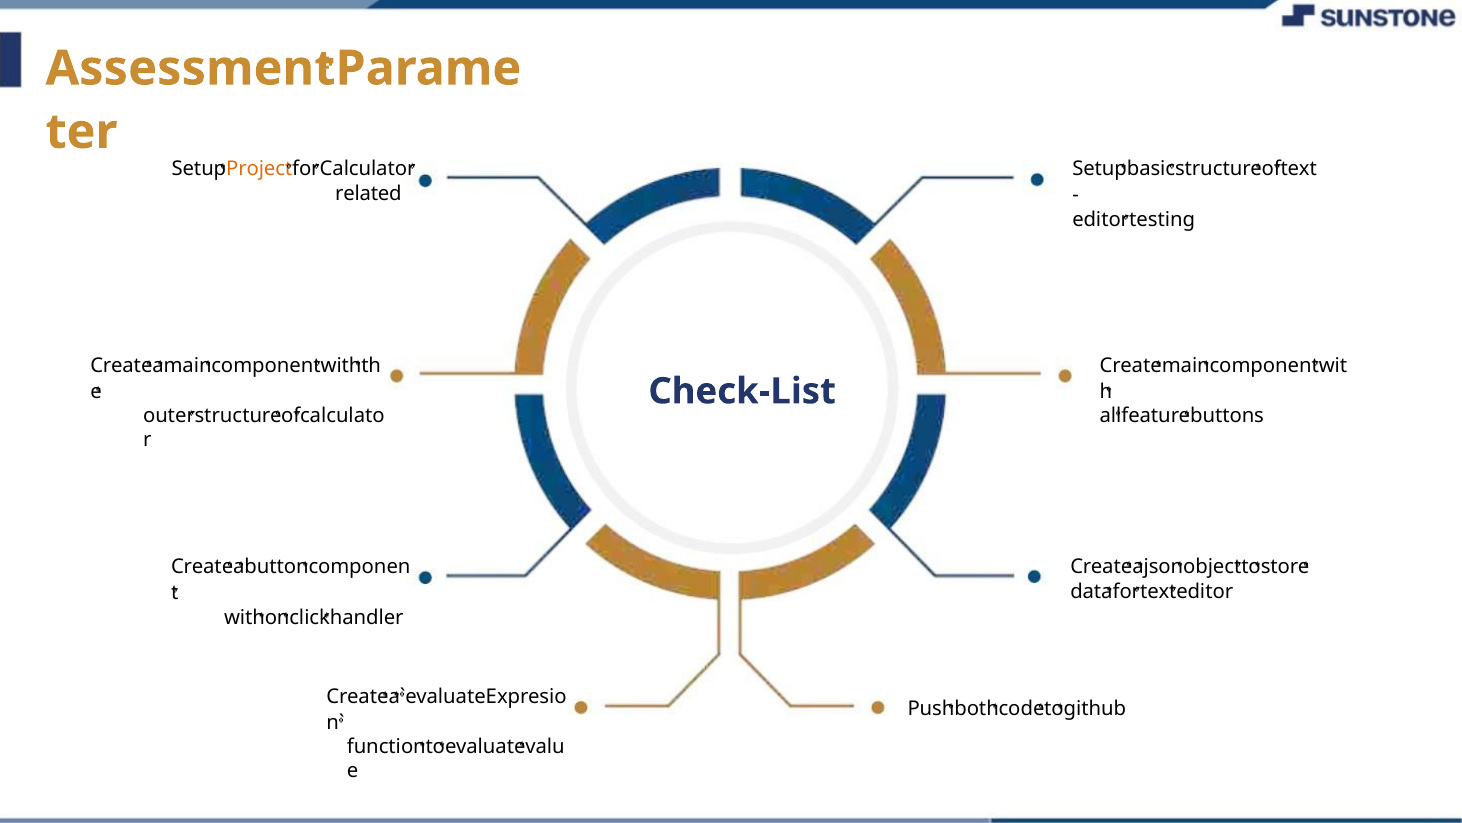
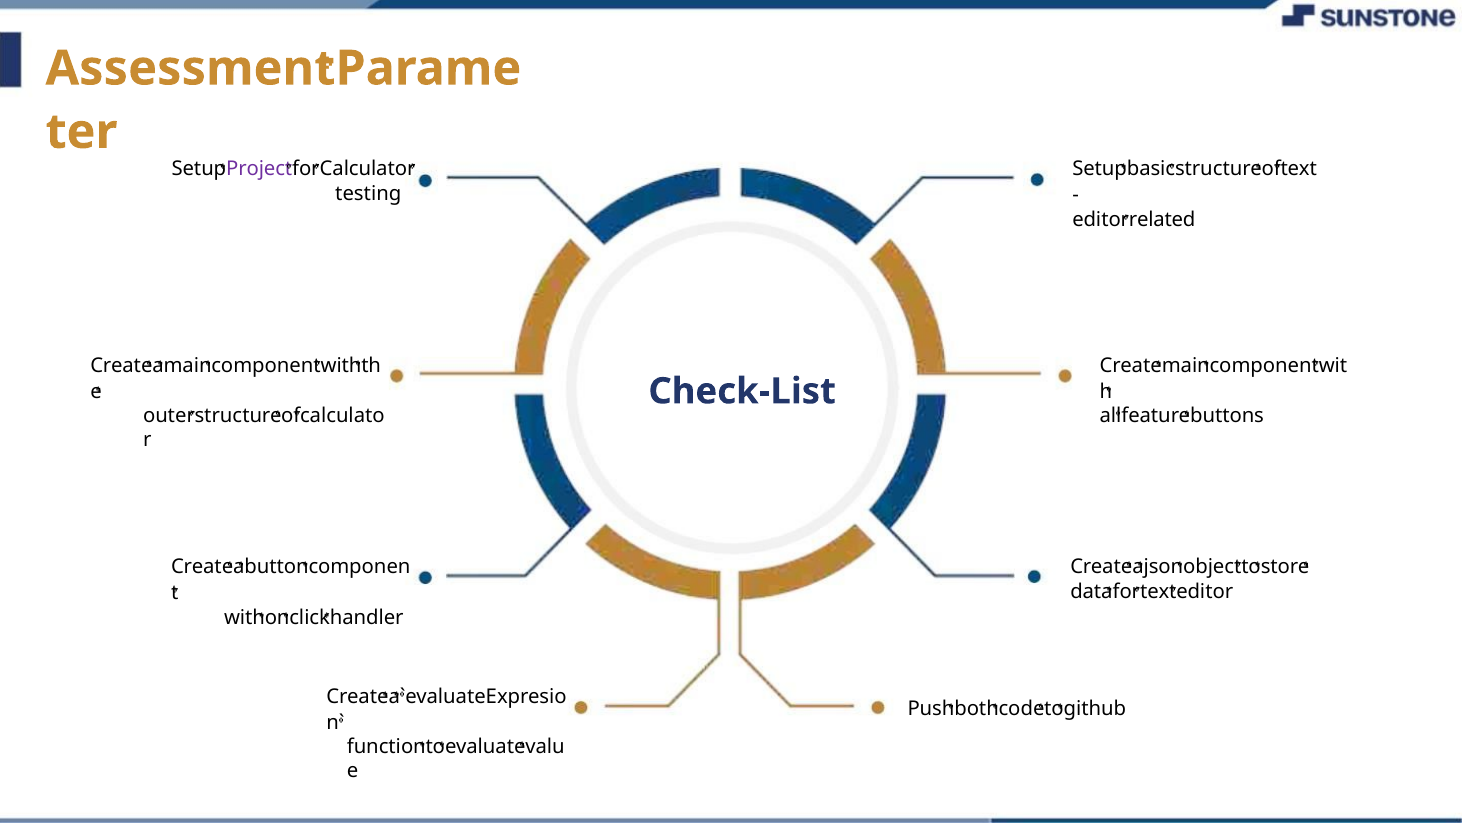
Project colour: orange -> purple
related: related -> testing
testing: testing -> related
